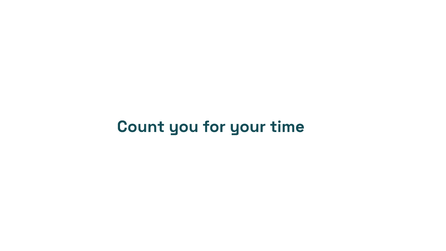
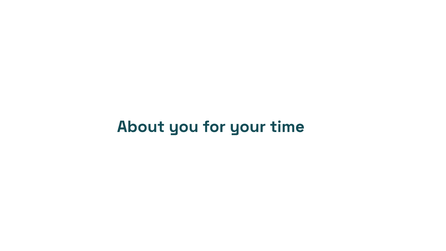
Count: Count -> About
